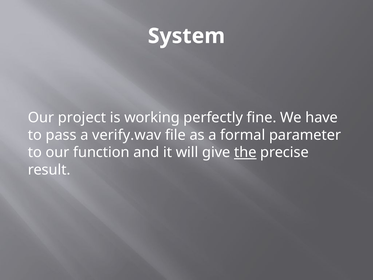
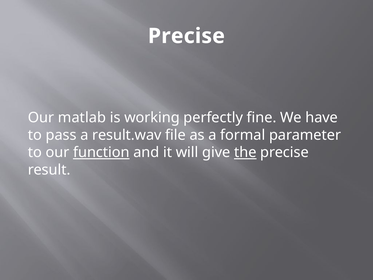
System at (186, 36): System -> Precise
project: project -> matlab
verify.wav: verify.wav -> result.wav
function underline: none -> present
